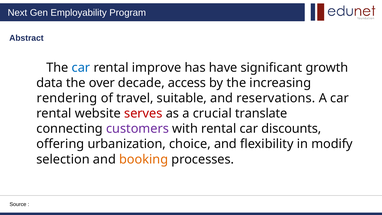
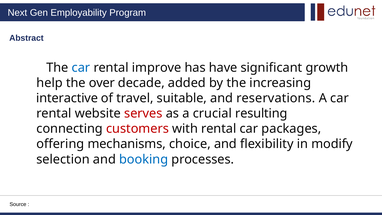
data: data -> help
access: access -> added
rendering: rendering -> interactive
translate: translate -> resulting
customers colour: purple -> red
discounts: discounts -> packages
urbanization: urbanization -> mechanisms
booking colour: orange -> blue
